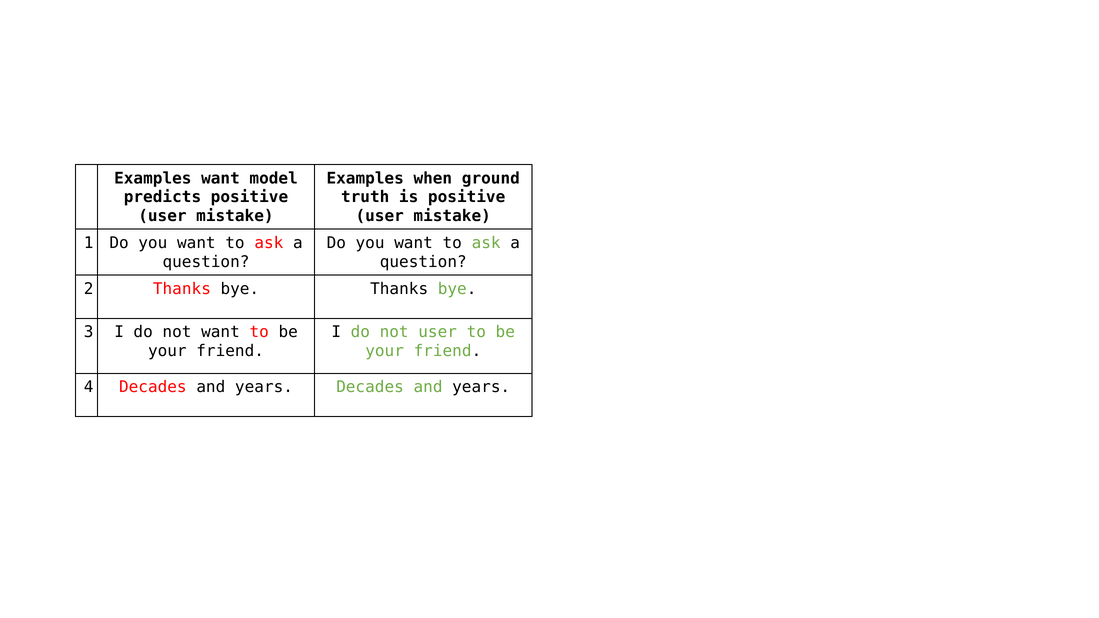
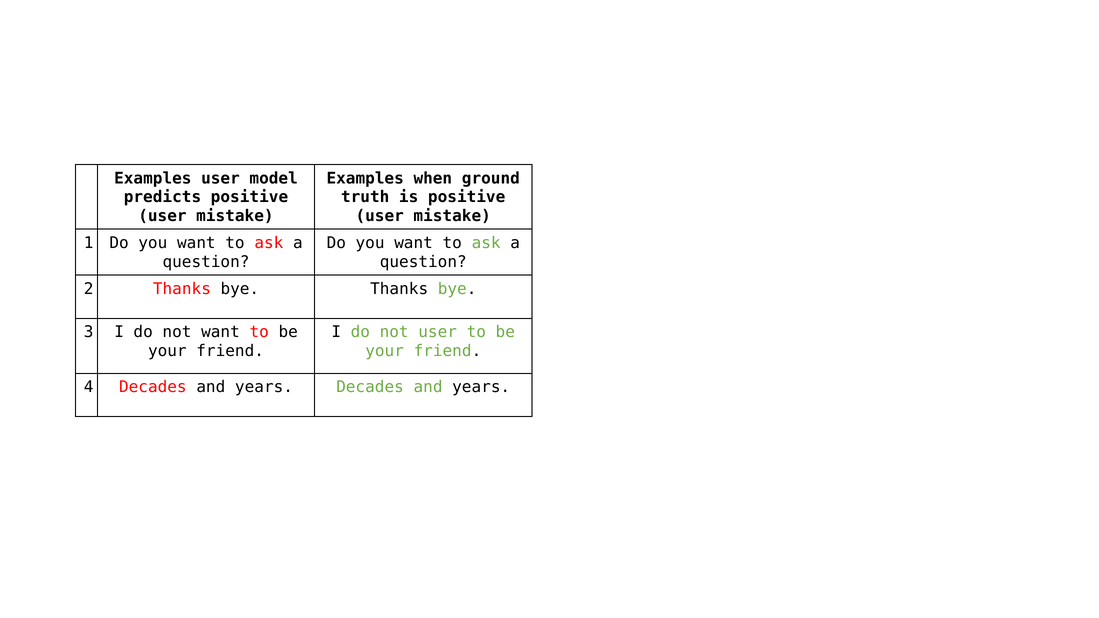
Examples want: want -> user
